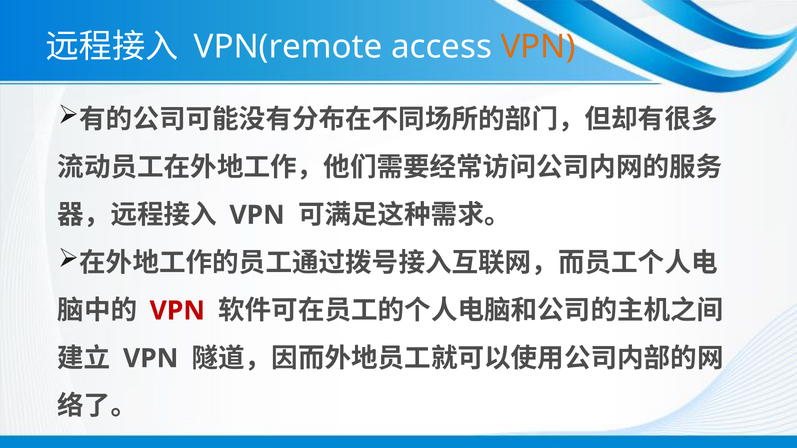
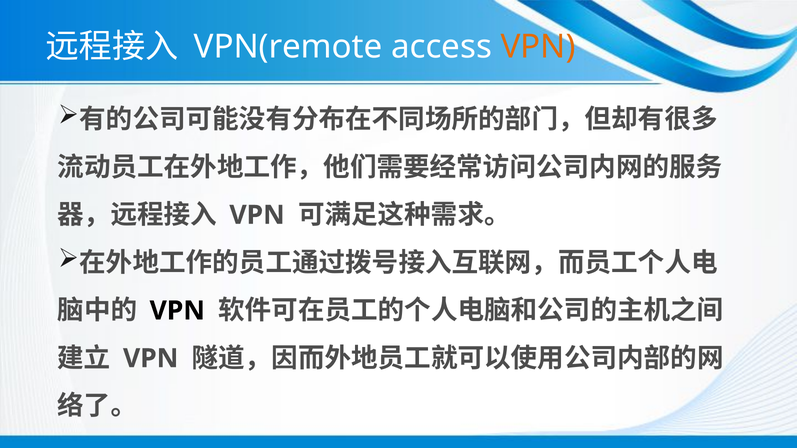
VPN at (177, 311) colour: red -> black
